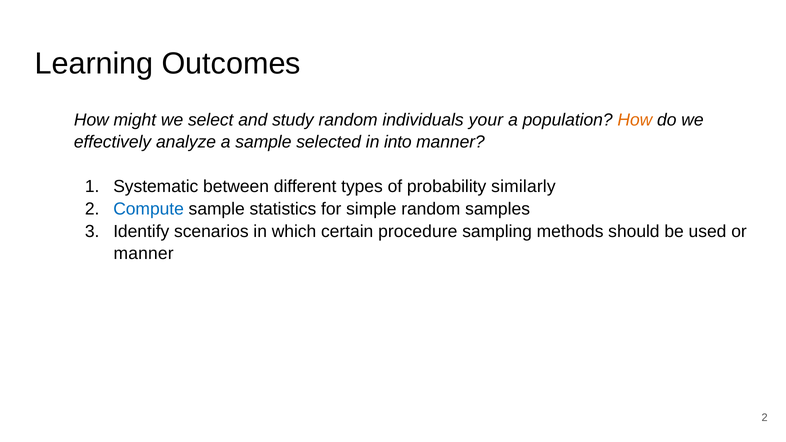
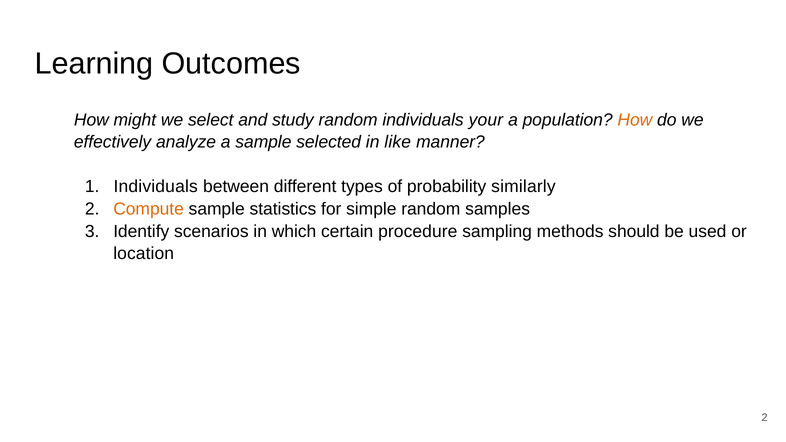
into: into -> like
Systematic at (156, 187): Systematic -> Individuals
Compute colour: blue -> orange
manner at (144, 254): manner -> location
